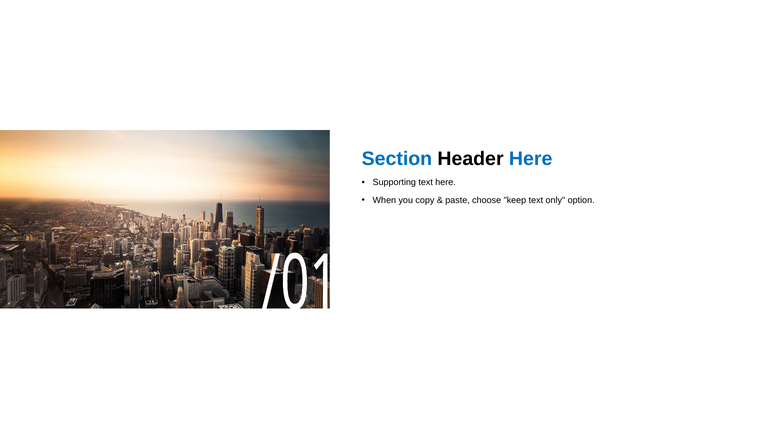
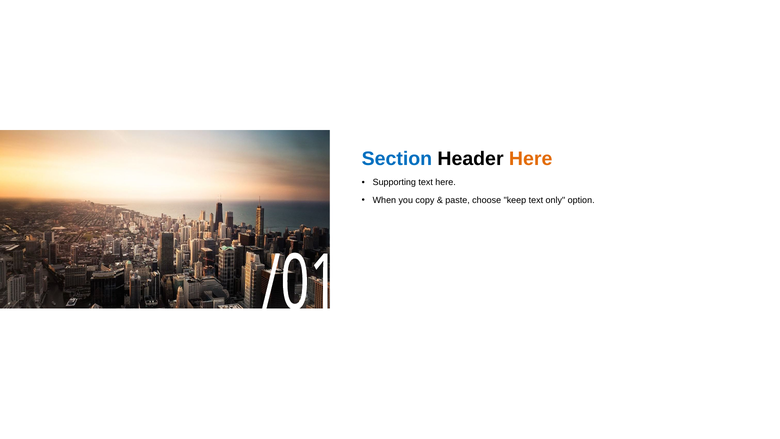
Here at (531, 159) colour: blue -> orange
